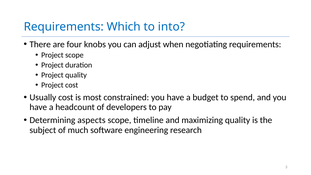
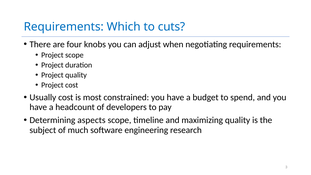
into: into -> cuts
